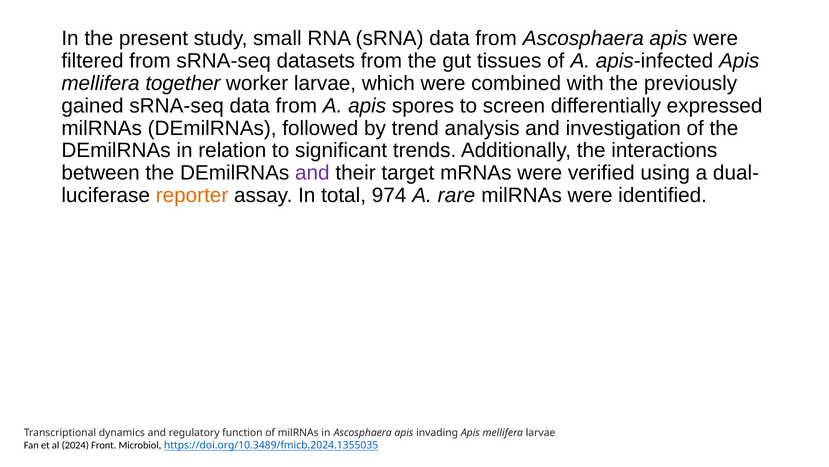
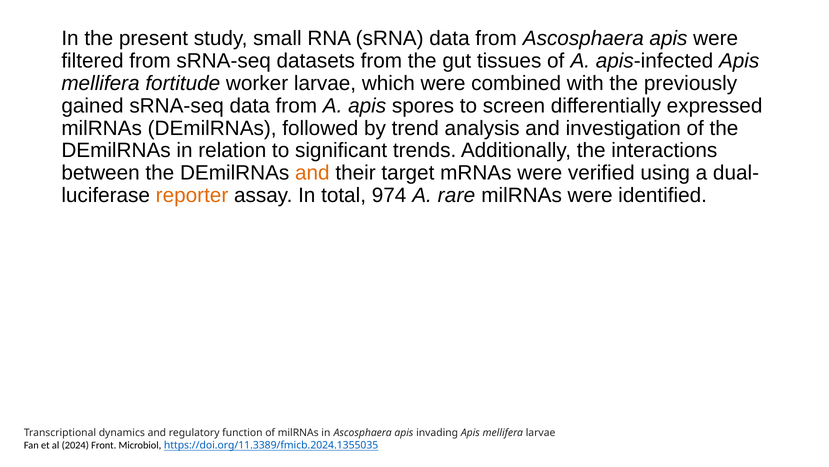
together: together -> fortitude
and at (312, 173) colour: purple -> orange
https://doi.org/10.3489/fmicb.2024.1355035: https://doi.org/10.3489/fmicb.2024.1355035 -> https://doi.org/11.3389/fmicb.2024.1355035
